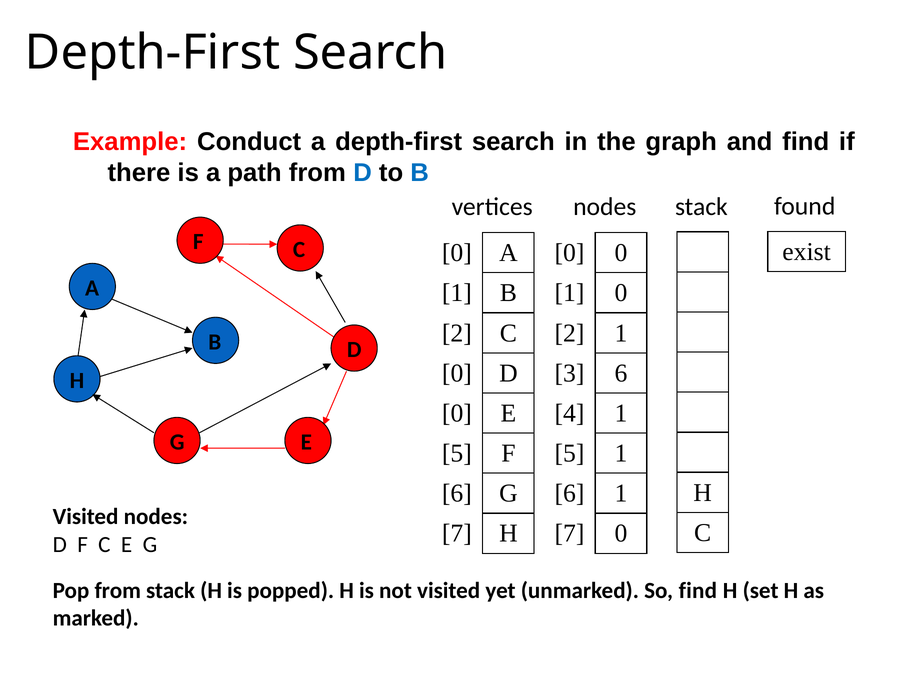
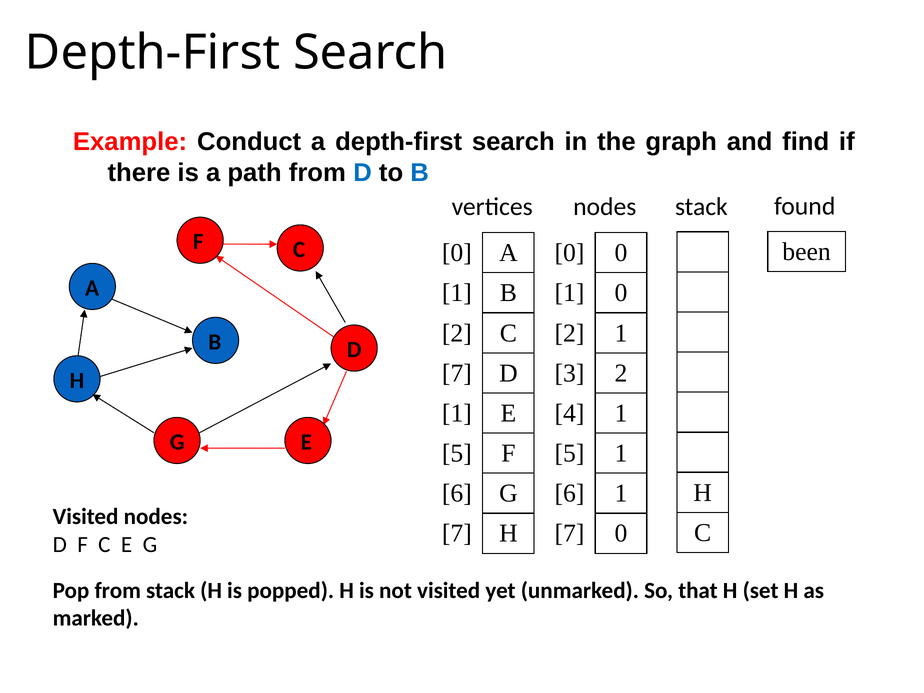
exist: exist -> been
0 at (457, 373): 0 -> 7
3 6: 6 -> 2
0 at (457, 413): 0 -> 1
So find: find -> that
